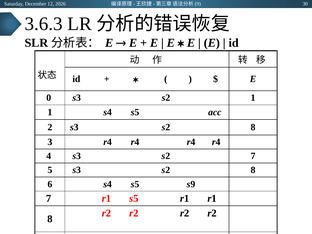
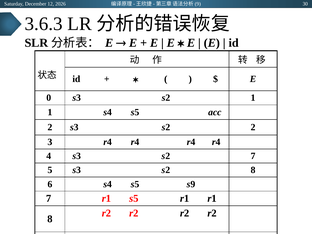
2 s3 s2 8: 8 -> 2
